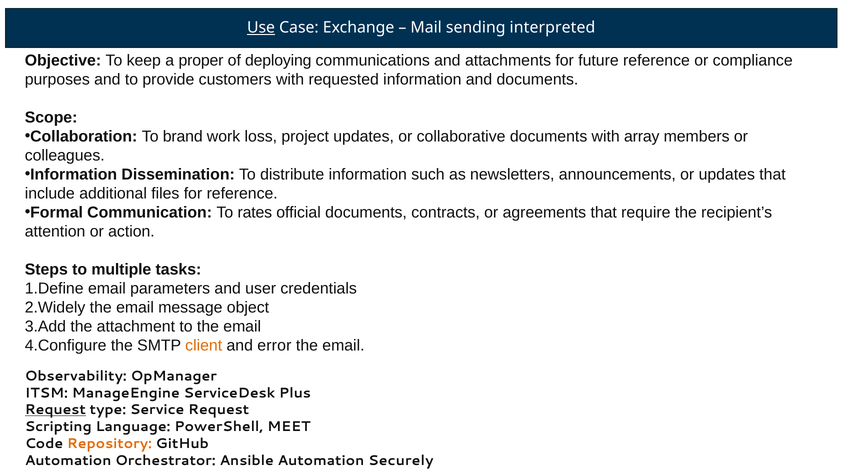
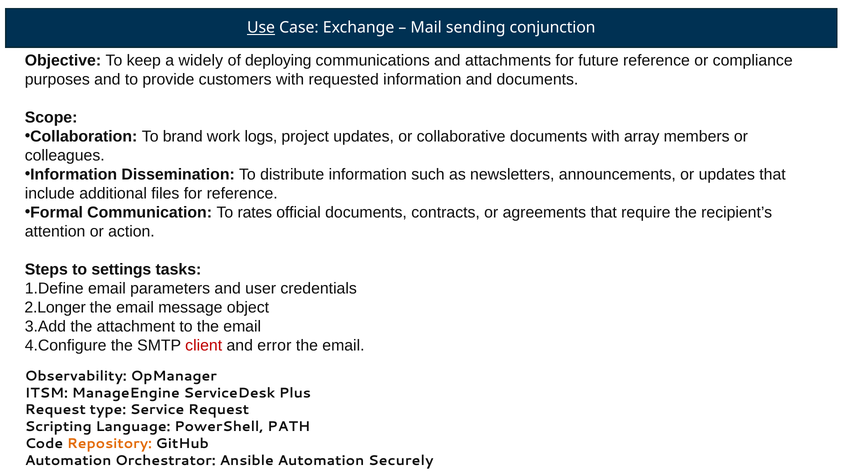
interpreted: interpreted -> conjunction
proper: proper -> widely
loss: loss -> logs
multiple: multiple -> settings
2.Widely: 2.Widely -> 2.Longer
client colour: orange -> red
Request at (55, 410) underline: present -> none
MEET: MEET -> PATH
